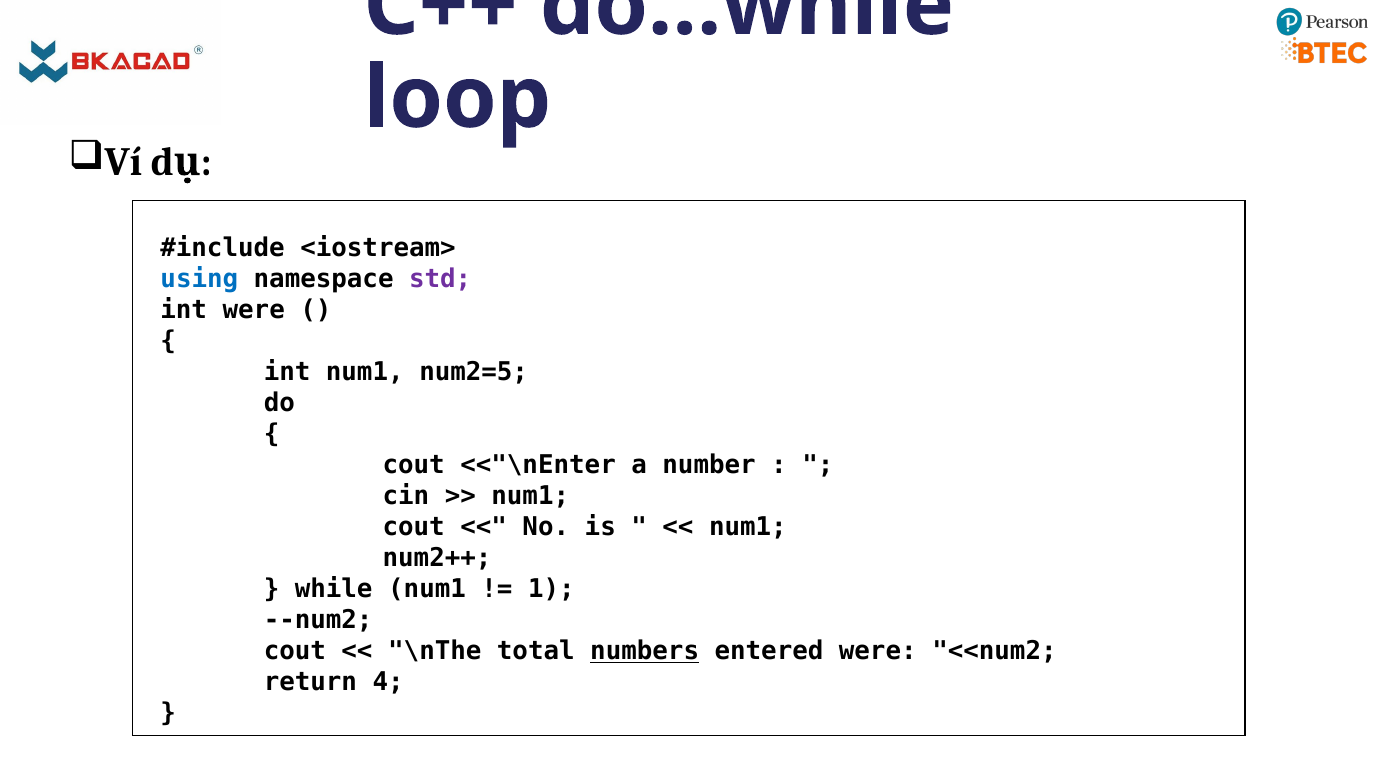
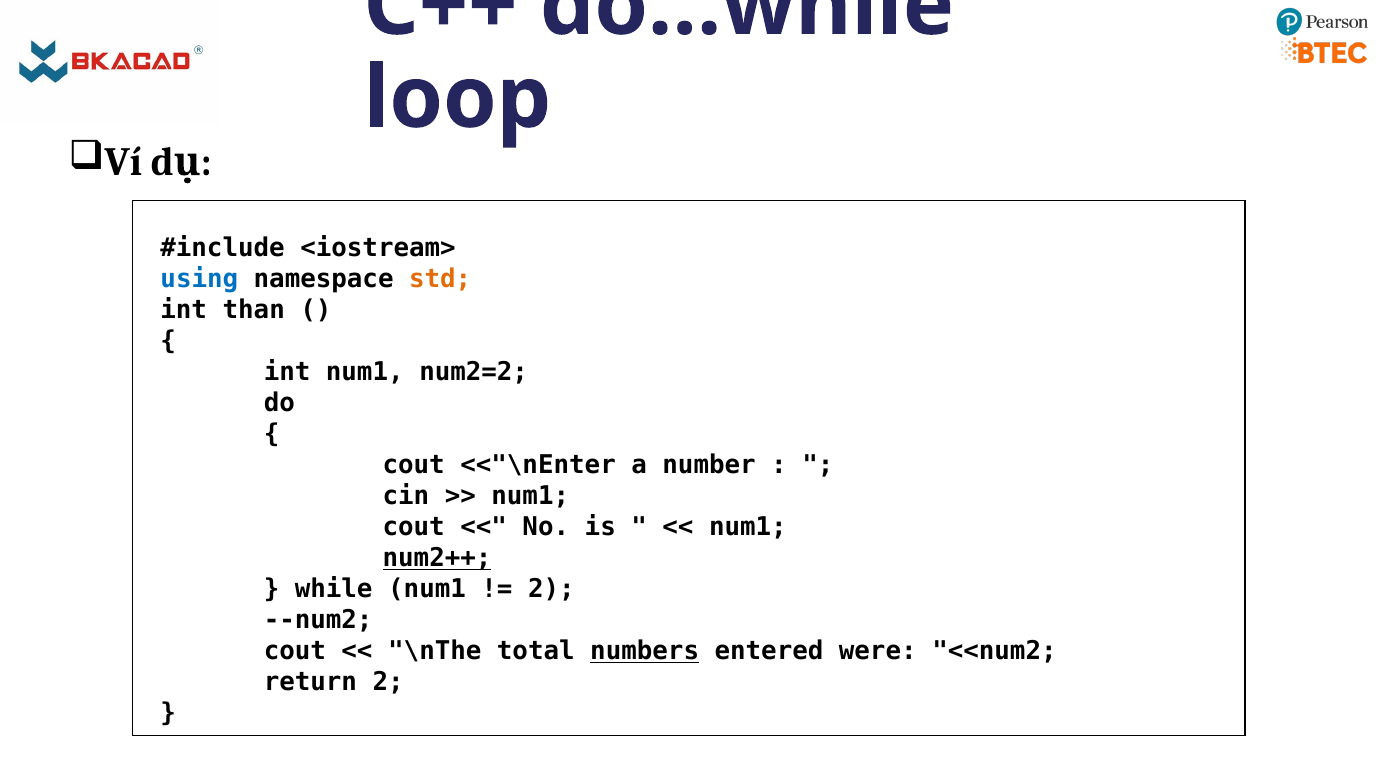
std colour: purple -> orange
int were: were -> than
num2=5: num2=5 -> num2=2
num2++ underline: none -> present
1 at (551, 589): 1 -> 2
return 4: 4 -> 2
